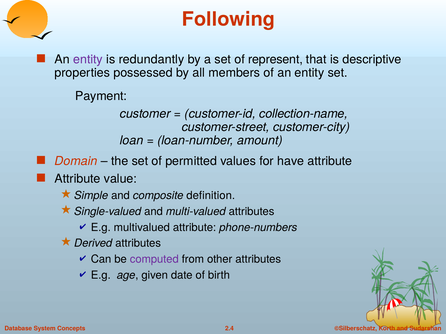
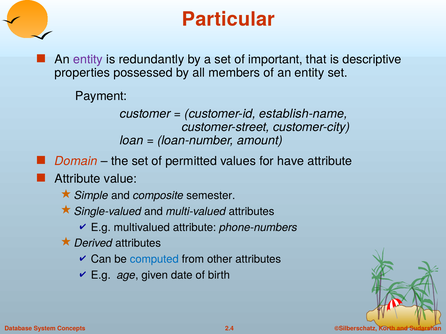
Following: Following -> Particular
represent: represent -> important
collection-name: collection-name -> establish-name
definition: definition -> semester
computed colour: purple -> blue
